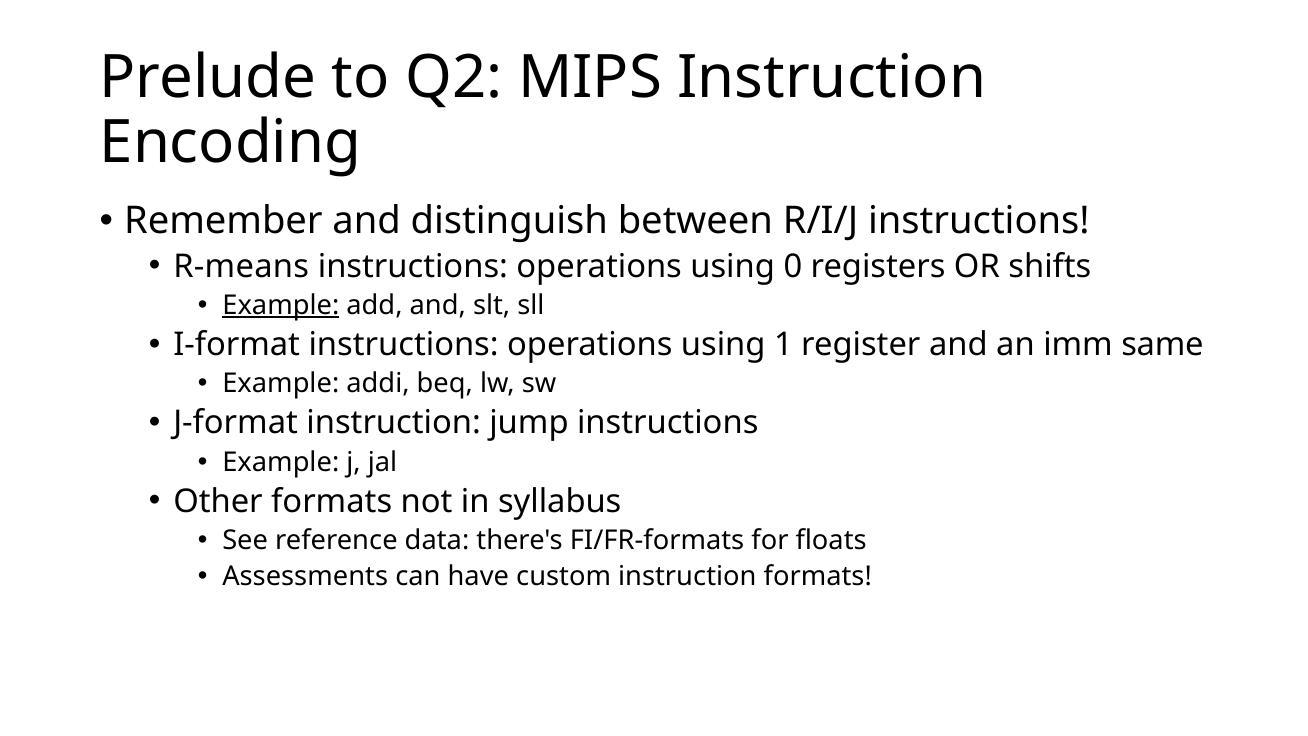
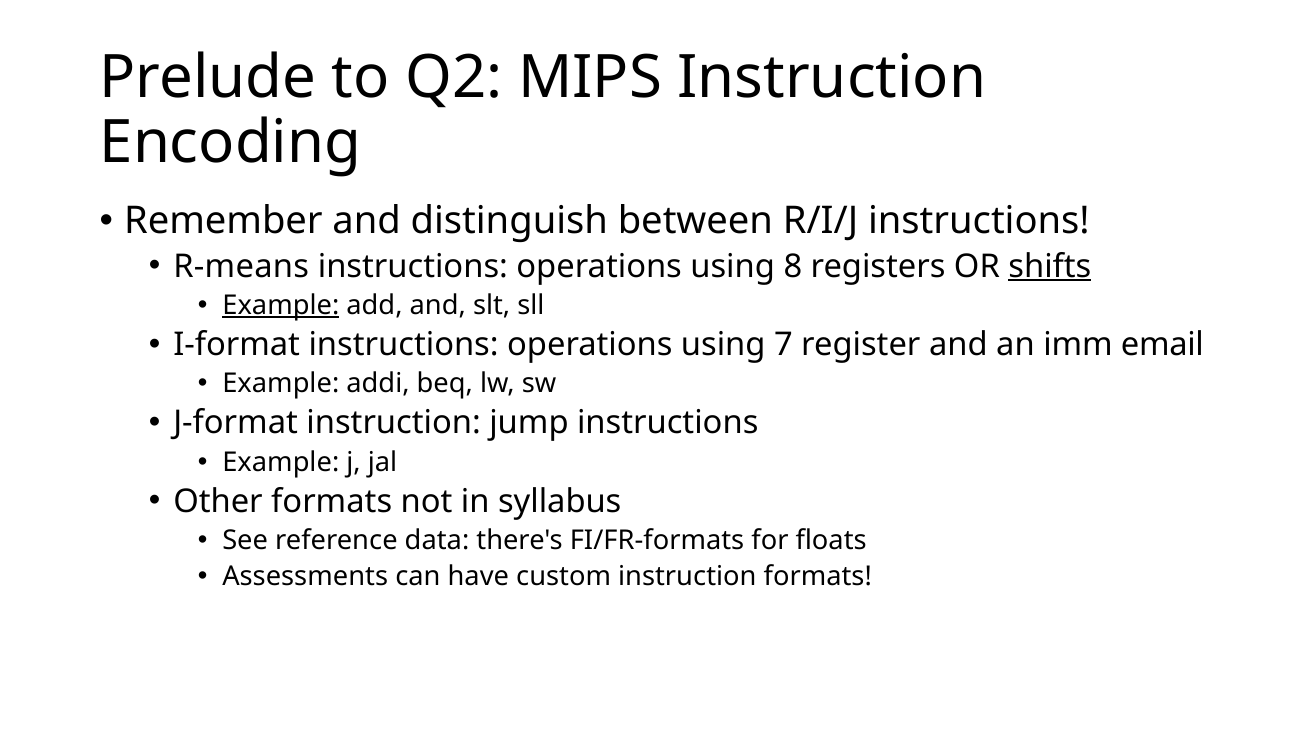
0: 0 -> 8
shifts underline: none -> present
1: 1 -> 7
same: same -> email
